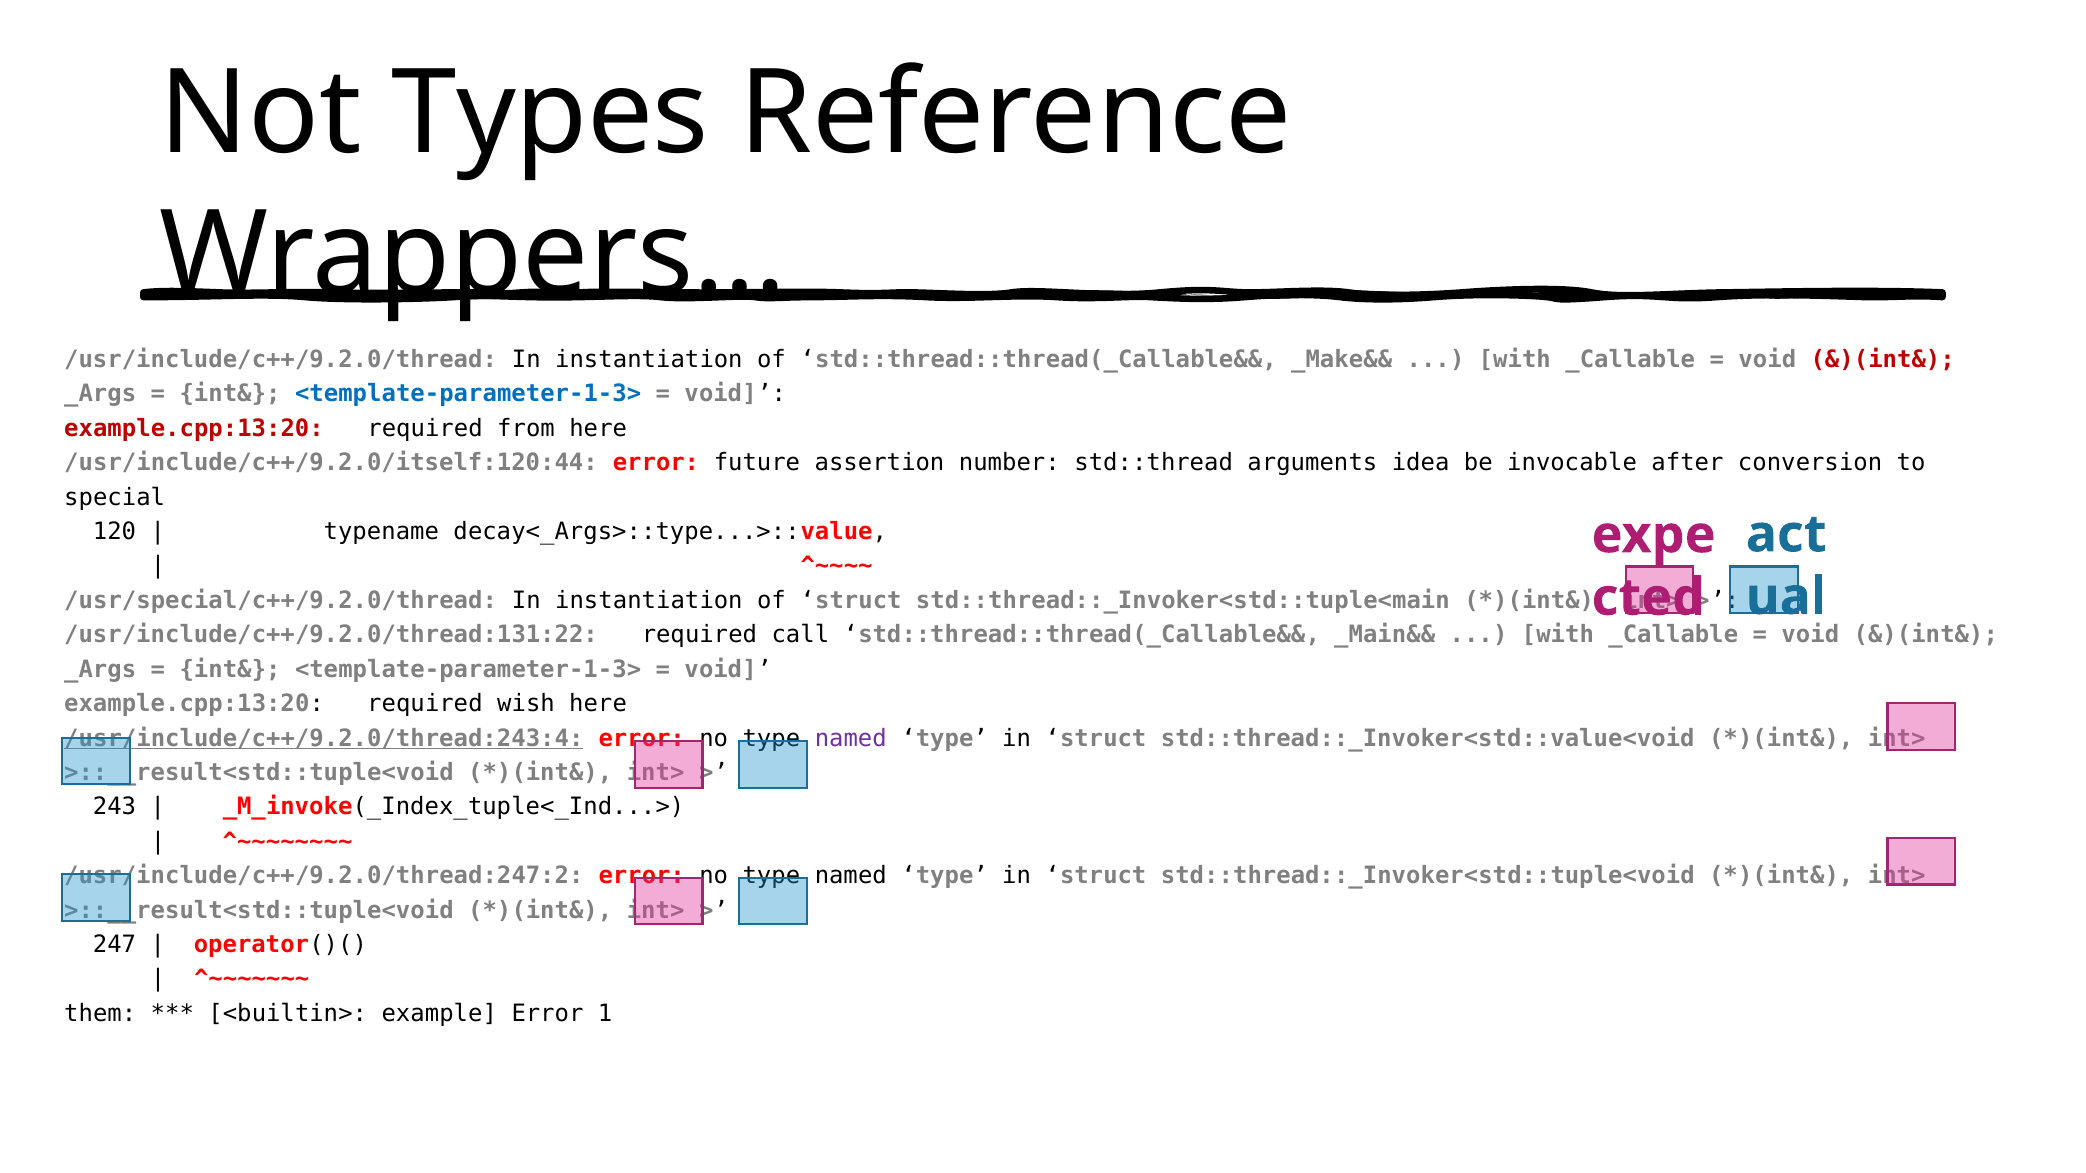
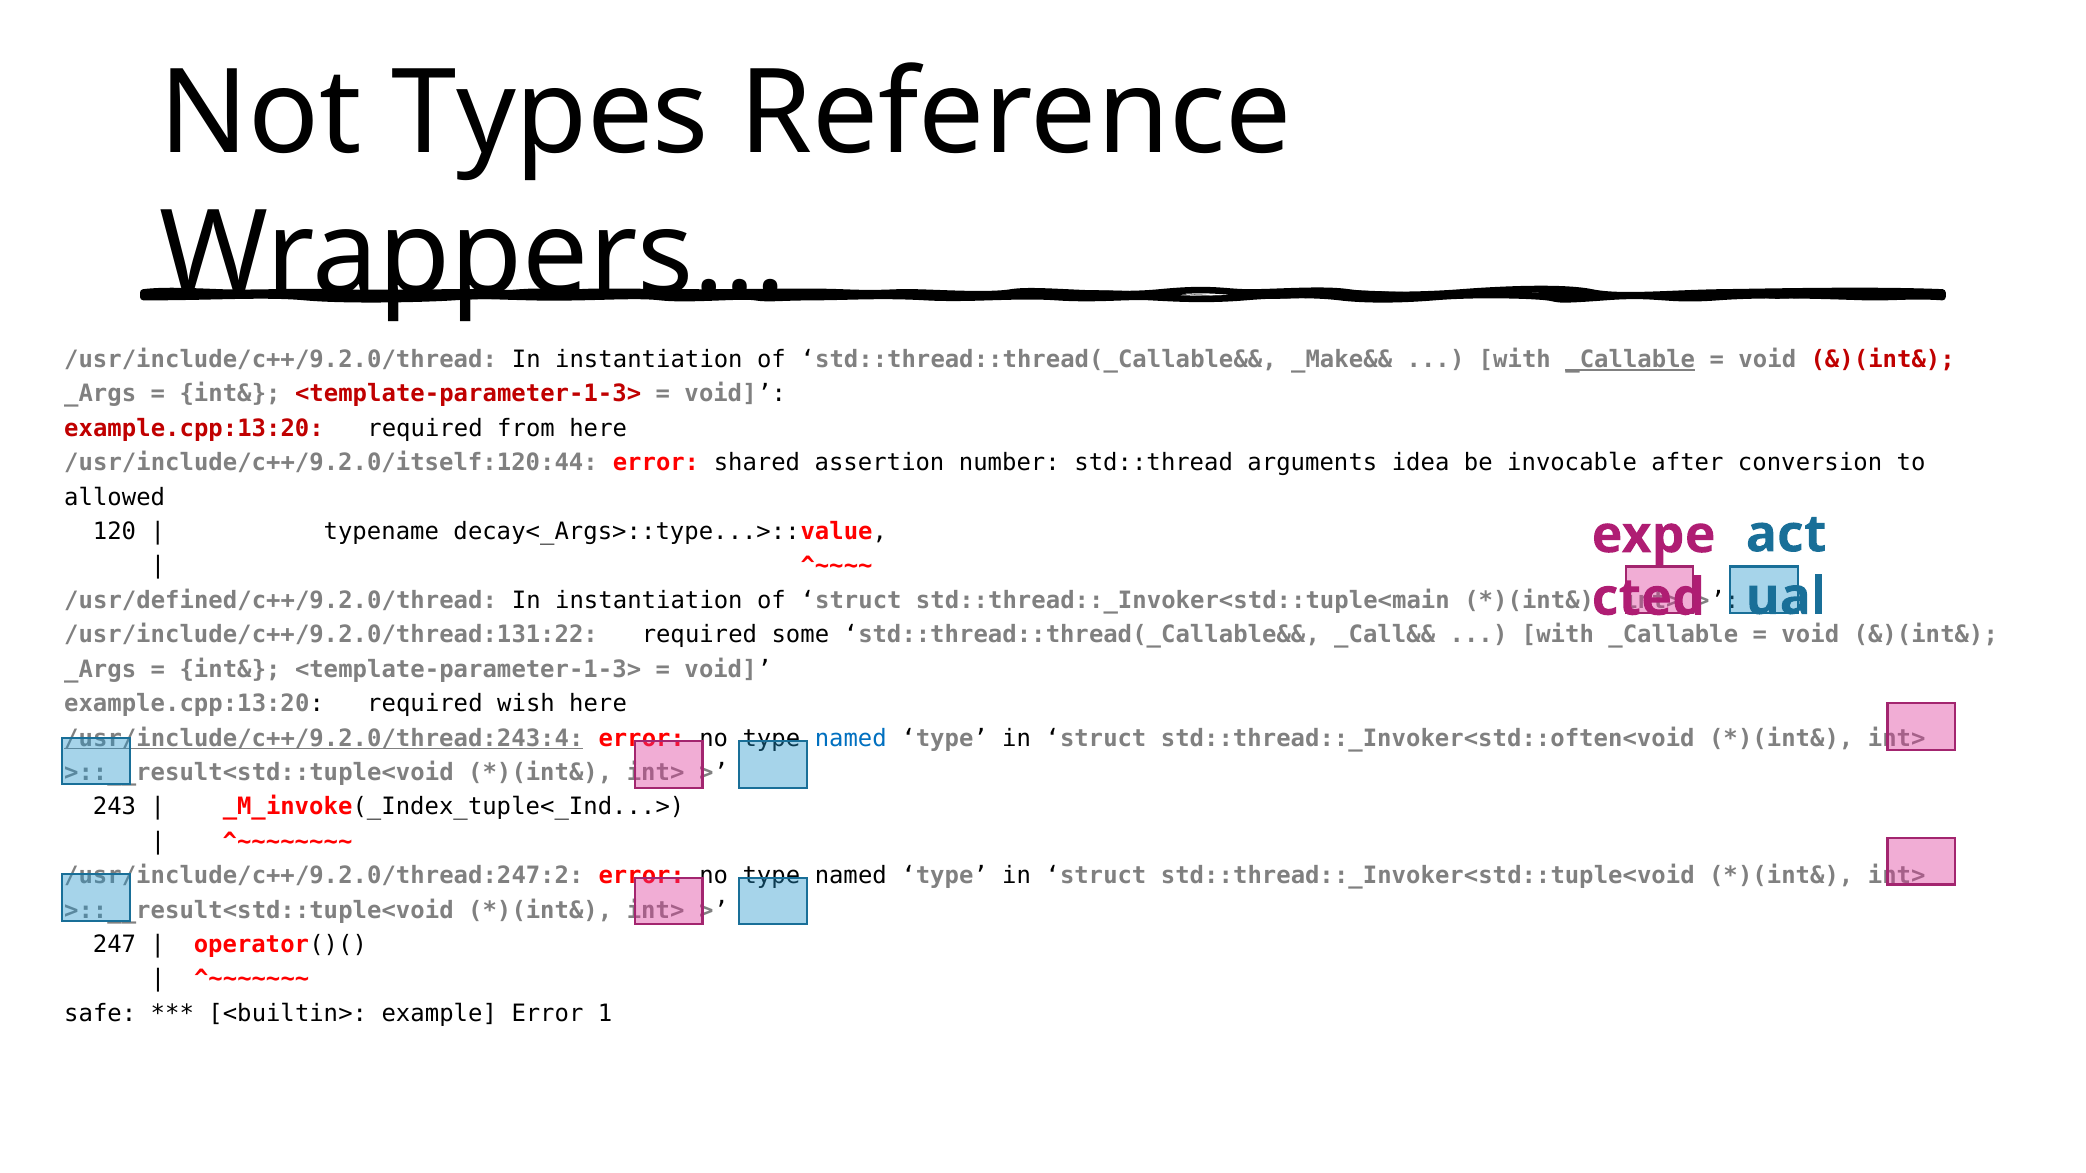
_Callable at (1630, 360) underline: none -> present
<template-parameter-1-3> at (468, 394) colour: blue -> red
future: future -> shared
special: special -> allowed
/usr/special/c++/9.2.0/thread: /usr/special/c++/9.2.0/thread -> /usr/defined/c++/9.2.0/thread
call: call -> some
_Main&&: _Main&& -> _Call&&
named at (851, 738) colour: purple -> blue
std::thread::_Invoker<std::value<void: std::thread::_Invoker<std::value<void -> std::thread::_Invoker<std::often<void
them: them -> safe
